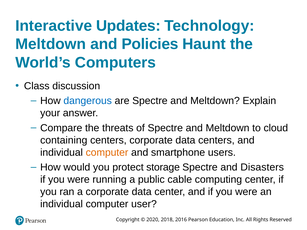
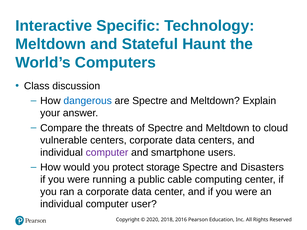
Updates: Updates -> Specific
Policies: Policies -> Stateful
containing: containing -> vulnerable
computer at (107, 153) colour: orange -> purple
